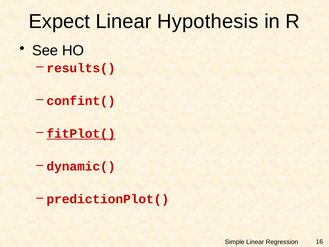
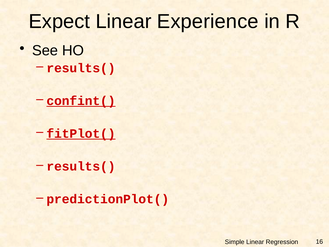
Hypothesis: Hypothesis -> Experience
confint( underline: none -> present
dynamic( at (81, 166): dynamic( -> results(
